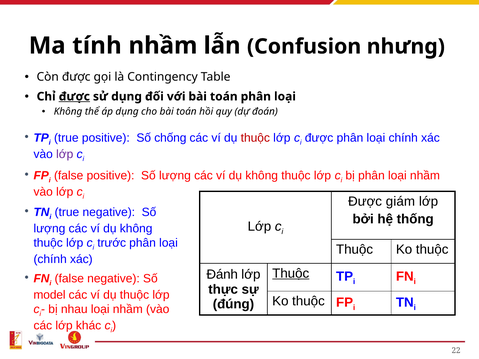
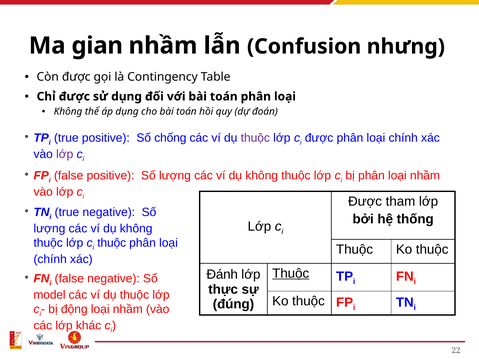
tính: tính -> gian
được at (74, 97) underline: present -> none
thuộc at (255, 138) colour: red -> purple
giám: giám -> tham
trước at (112, 243): trước -> thuộc
nhau: nhau -> động
